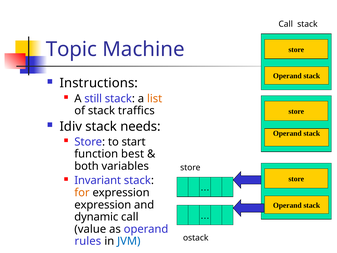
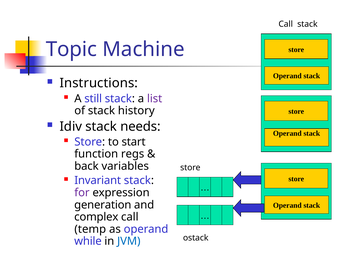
list colour: orange -> purple
traffics: traffics -> history
best: best -> regs
both: both -> back
for colour: orange -> purple
expression at (103, 205): expression -> generation
dynamic: dynamic -> complex
value: value -> temp
rules: rules -> while
